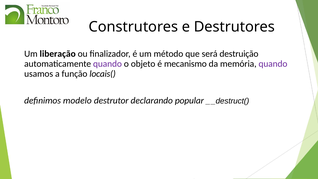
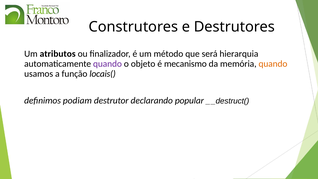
liberação: liberação -> atributos
destruição: destruição -> hierarquia
quando at (273, 64) colour: purple -> orange
modelo: modelo -> podiam
